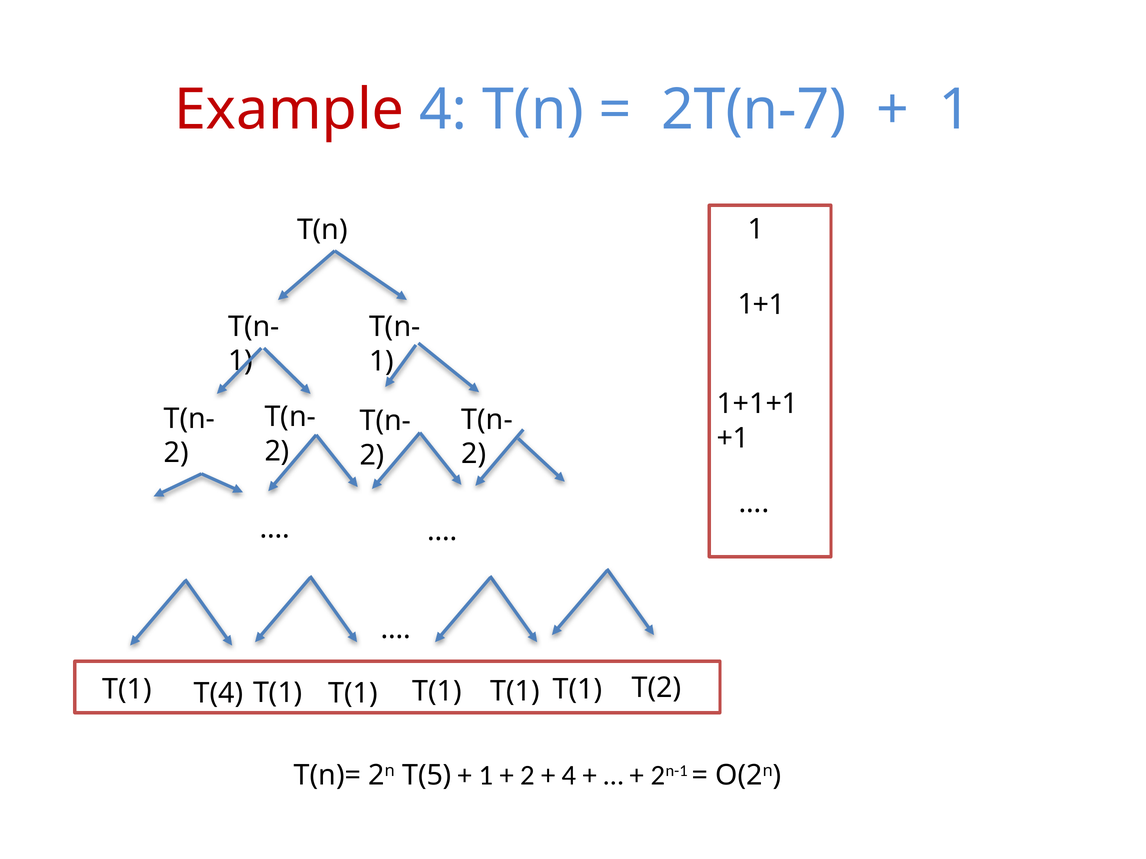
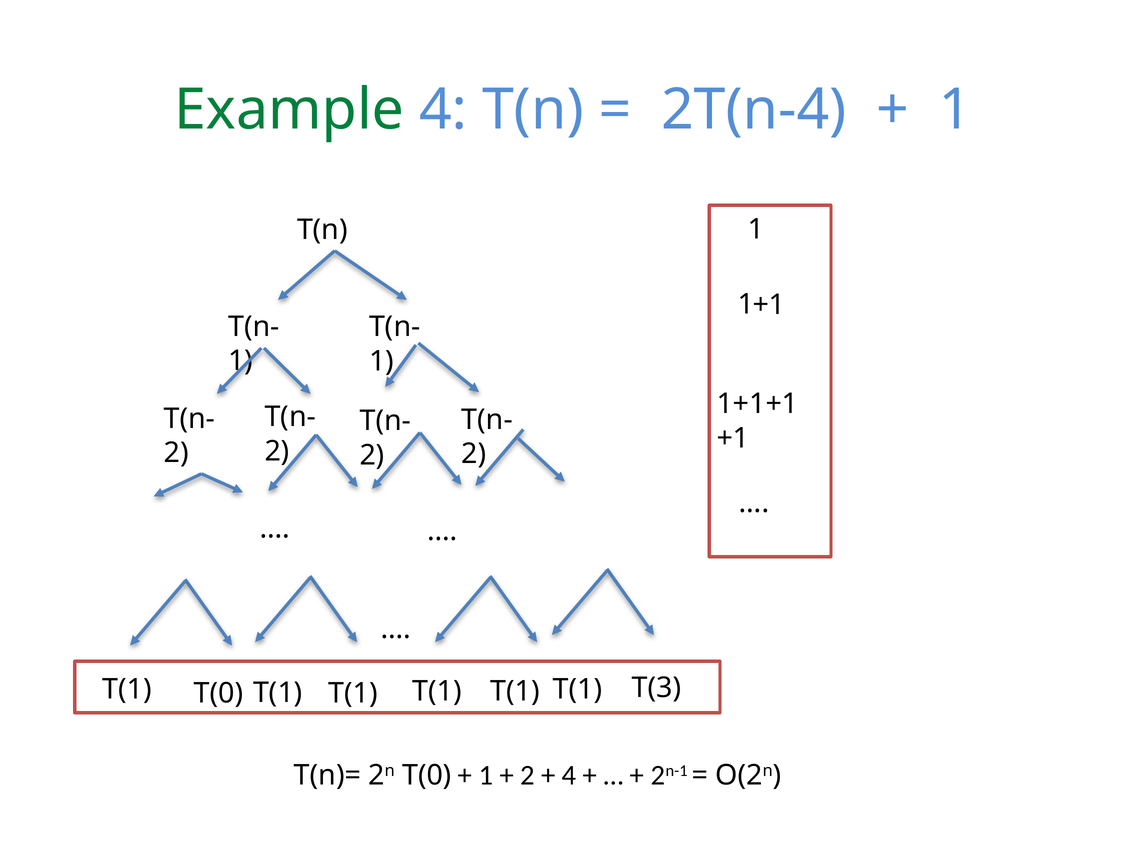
Example colour: red -> green
2T(n-7: 2T(n-7 -> 2T(n-4
T(4 at (218, 694): T(4 -> T(0
T(2: T(2 -> T(3
2n T(5: T(5 -> T(0
